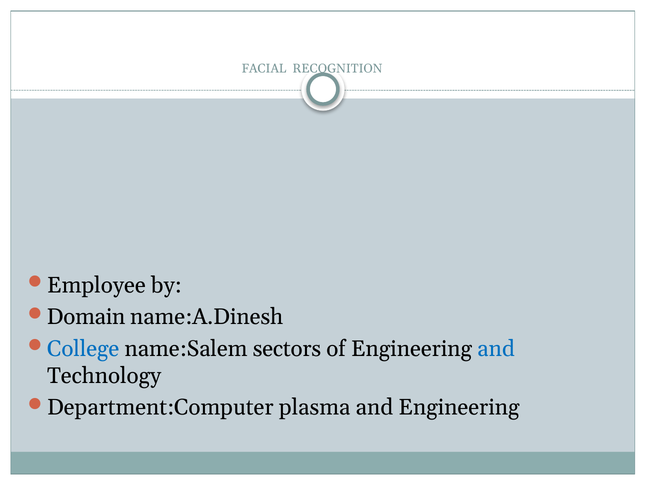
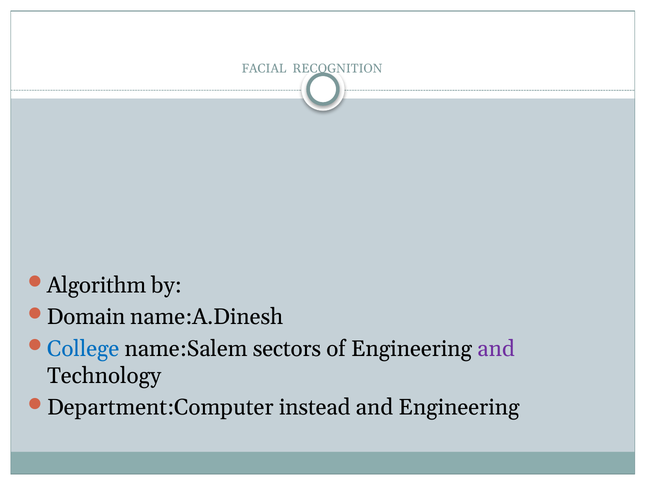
Employee: Employee -> Algorithm
and at (496, 348) colour: blue -> purple
plasma: plasma -> instead
